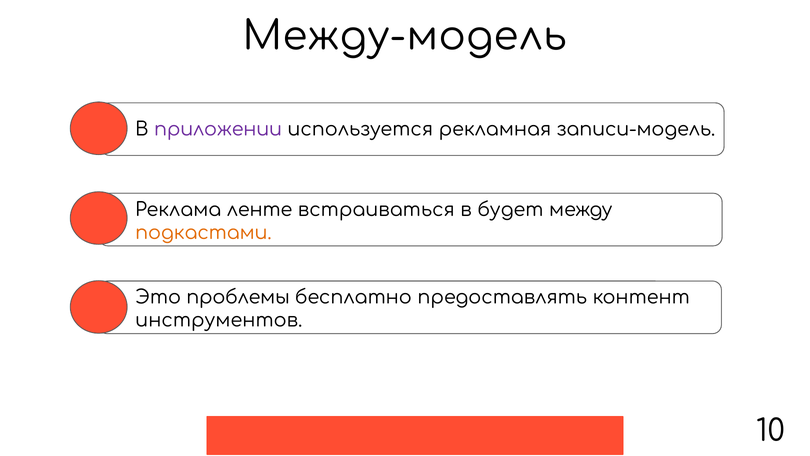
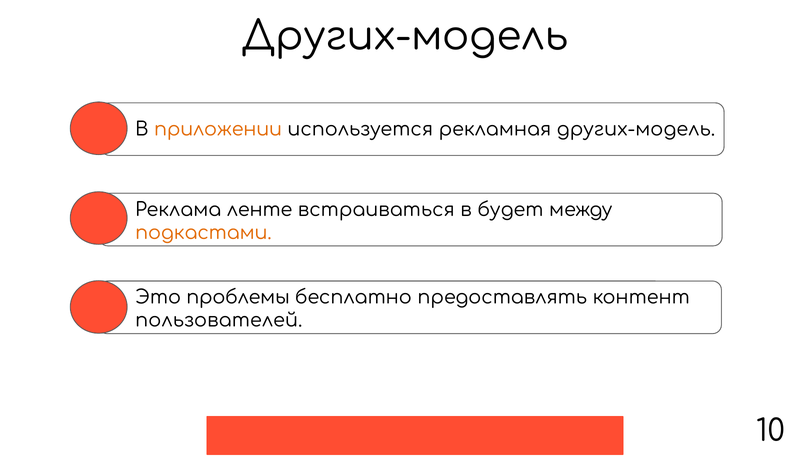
Между-модель at (405, 36): Между-модель -> Других-модель
приложении colour: purple -> orange
рекламная записи-модель: записи-модель -> других-модель
инструментов: инструментов -> пользователей
